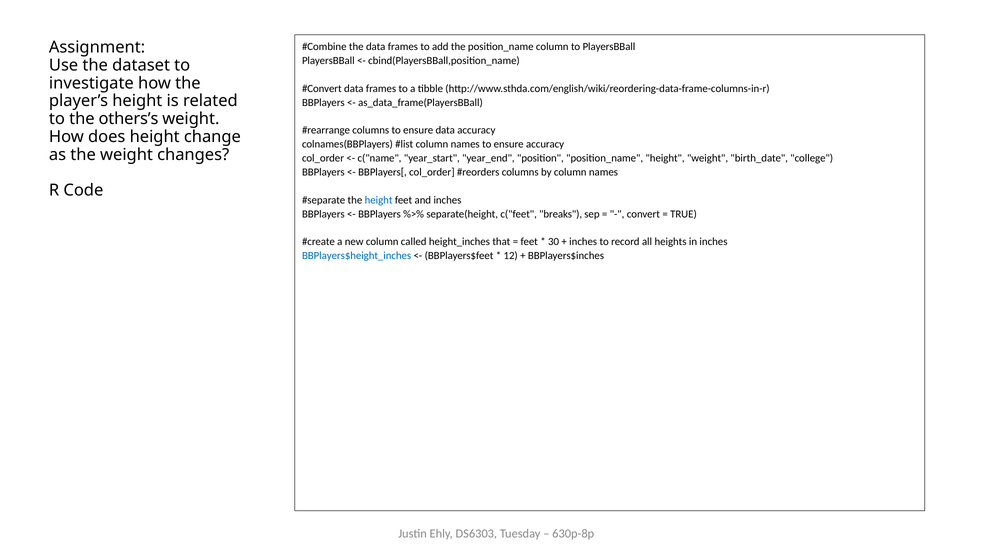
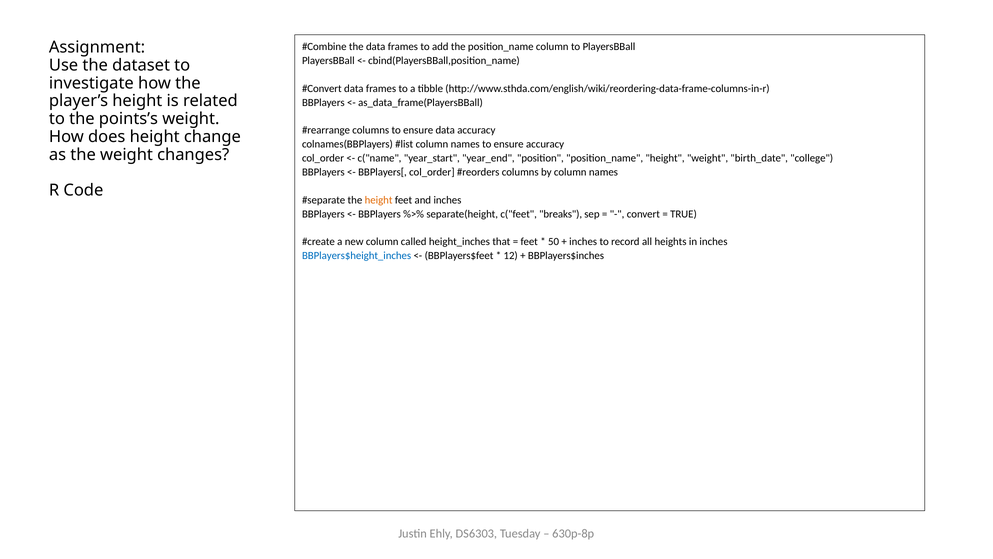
others’s: others’s -> points’s
height at (379, 200) colour: blue -> orange
30: 30 -> 50
